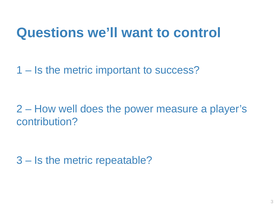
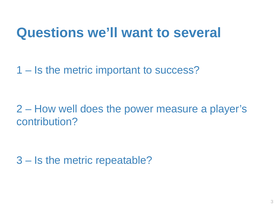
control: control -> several
